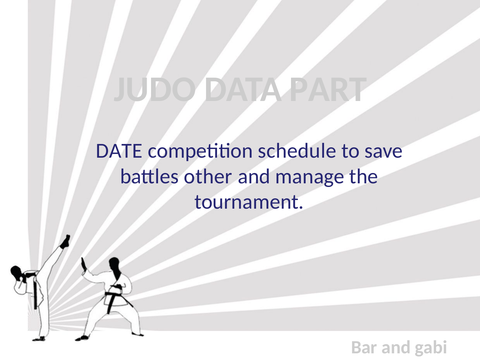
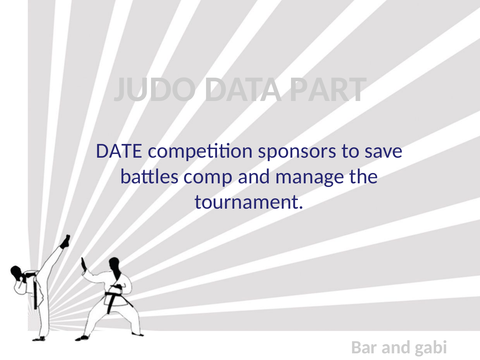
schedule: schedule -> sponsors
other: other -> comp
